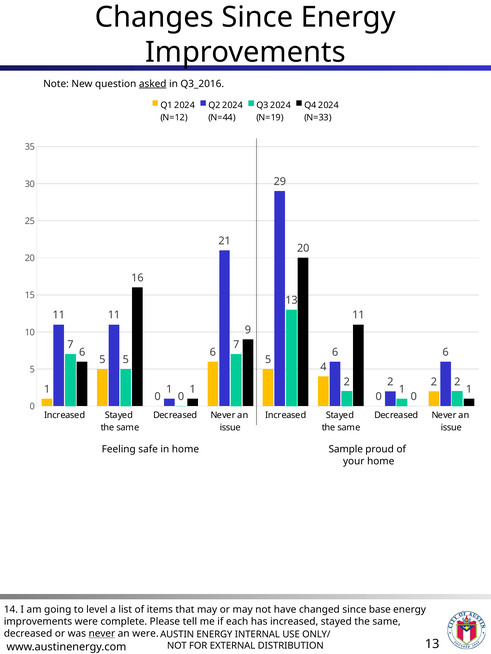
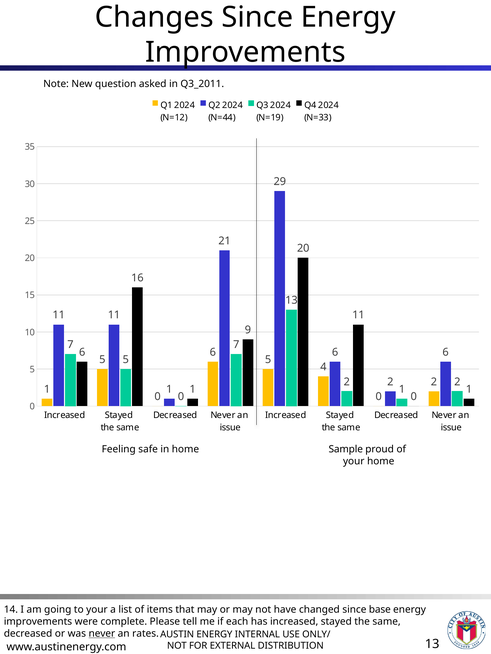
asked underline: present -> none
Q3_2016: Q3_2016 -> Q3_2011
to level: level -> your
an were: were -> rates
